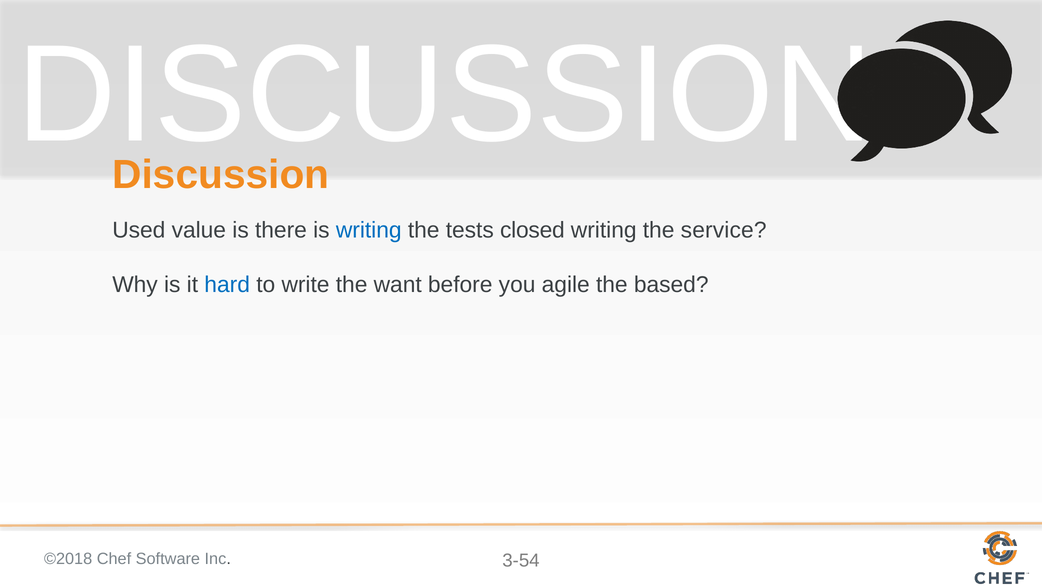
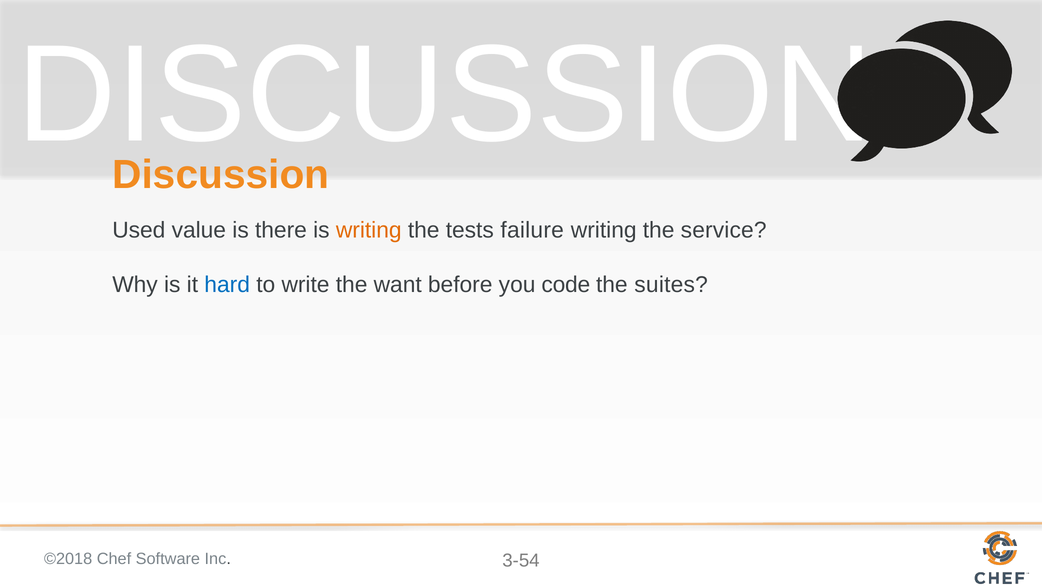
writing at (369, 230) colour: blue -> orange
closed: closed -> failure
agile: agile -> code
based: based -> suites
